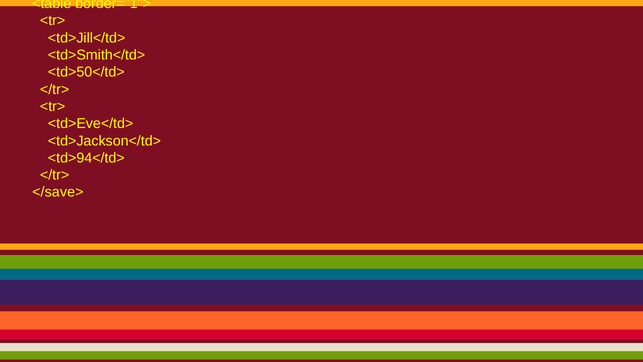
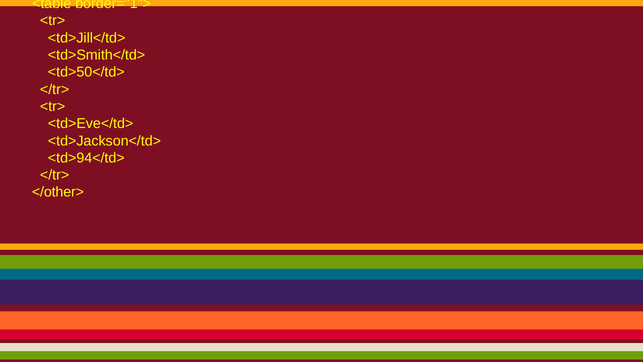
</save>: </save> -> </other>
